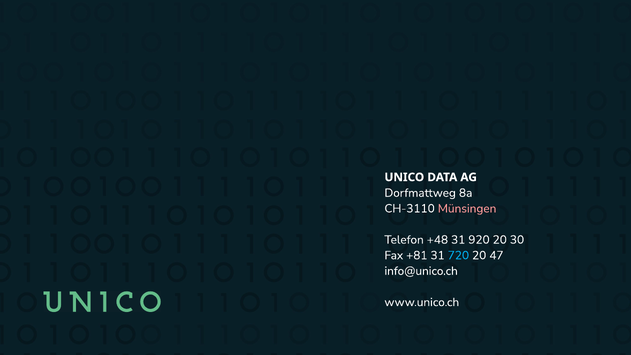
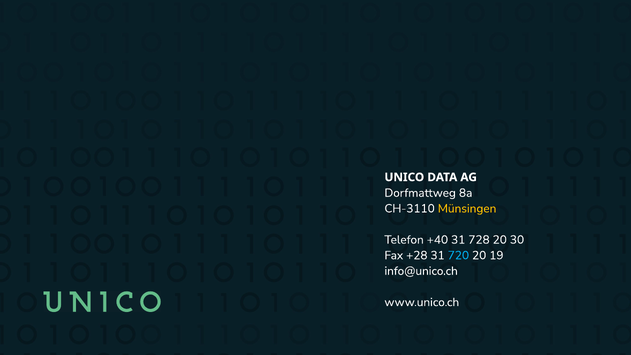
Münsingen colour: pink -> yellow
+48: +48 -> +40
920: 920 -> 728
+81: +81 -> +28
47: 47 -> 19
